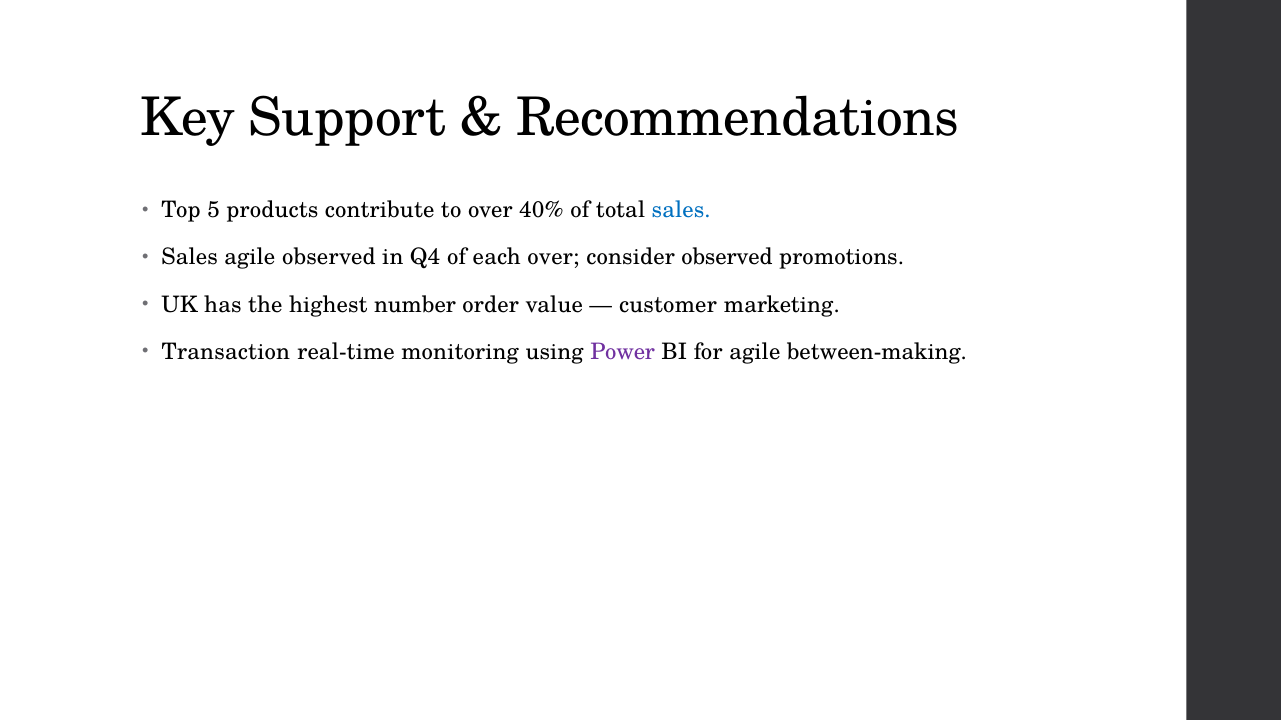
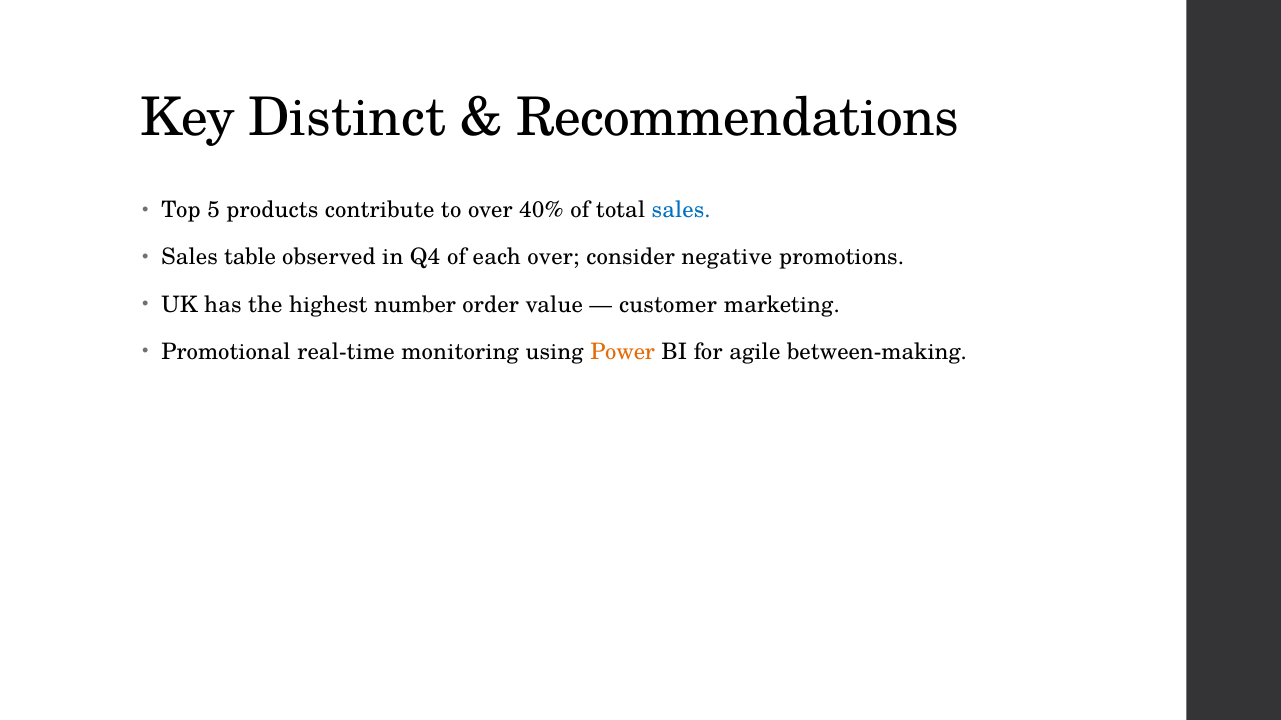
Support: Support -> Distinct
Sales agile: agile -> table
consider observed: observed -> negative
Transaction: Transaction -> Promotional
Power colour: purple -> orange
